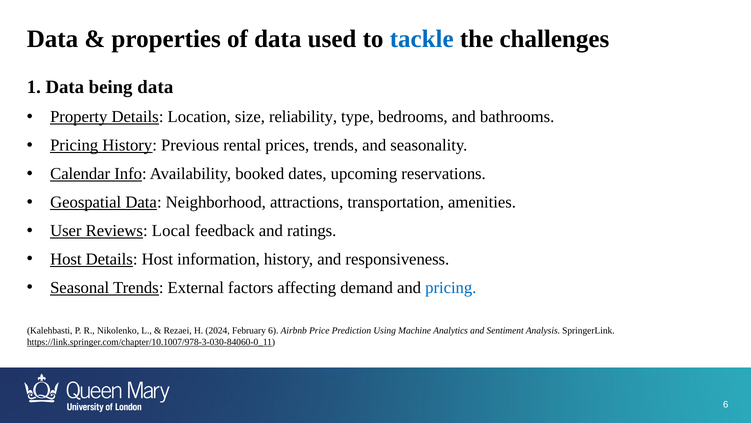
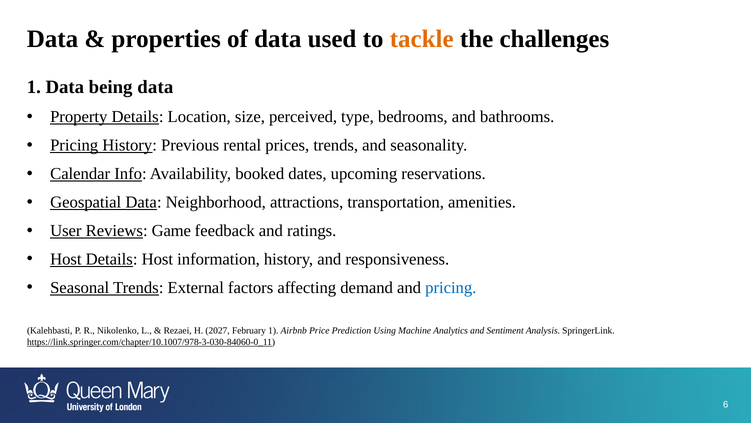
tackle colour: blue -> orange
reliability: reliability -> perceived
Local: Local -> Game
2024: 2024 -> 2027
February 6: 6 -> 1
